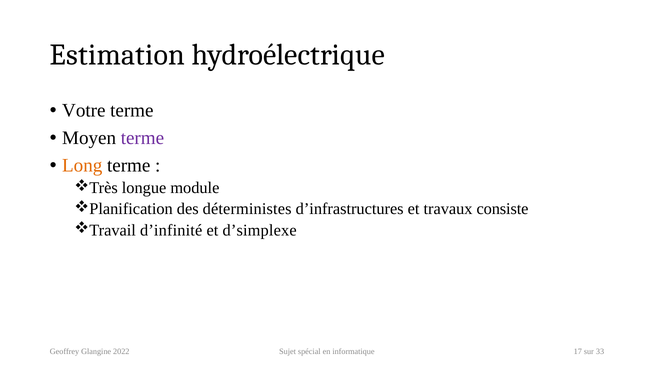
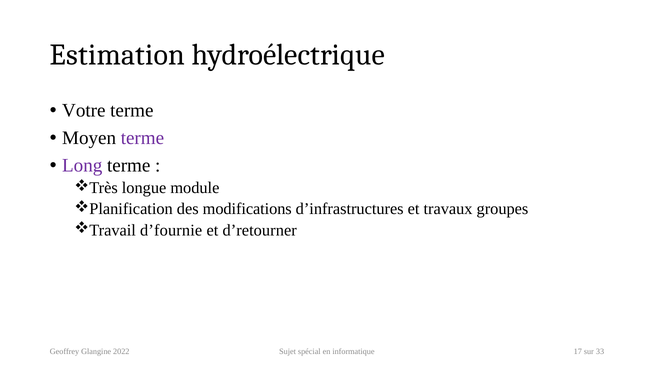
Long colour: orange -> purple
déterministes: déterministes -> modifications
consiste: consiste -> groupes
d’infinité: d’infinité -> d’fournie
d’simplexe: d’simplexe -> d’retourner
